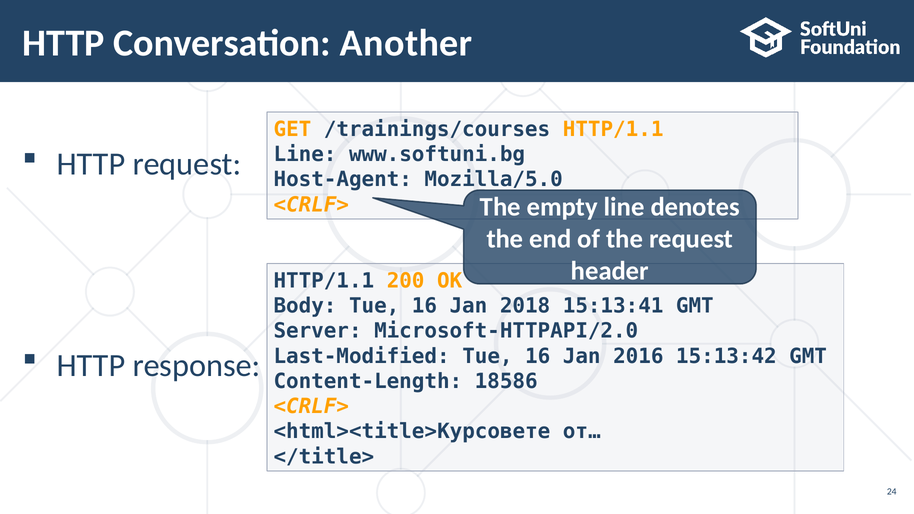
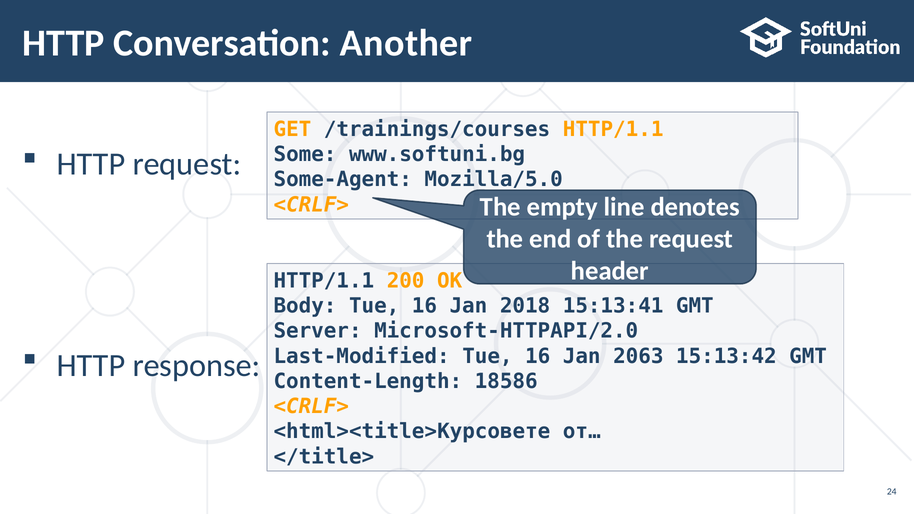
Line at (305, 154): Line -> Some
Host-Agent: Host-Agent -> Some-Agent
2016: 2016 -> 2063
